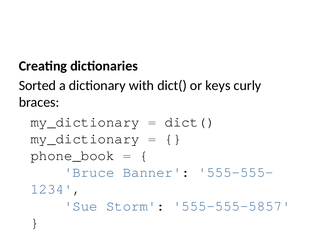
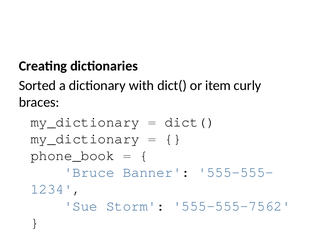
keys: keys -> item
555-555-5857: 555-555-5857 -> 555-555-7562
